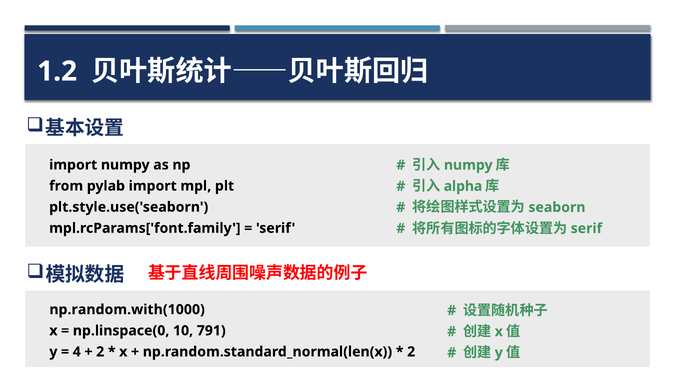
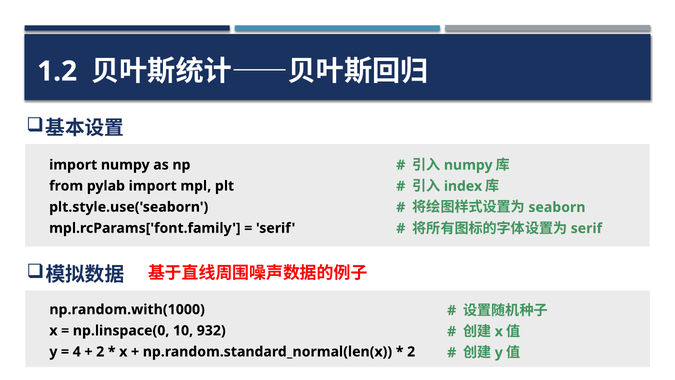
alpha: alpha -> index
791: 791 -> 932
